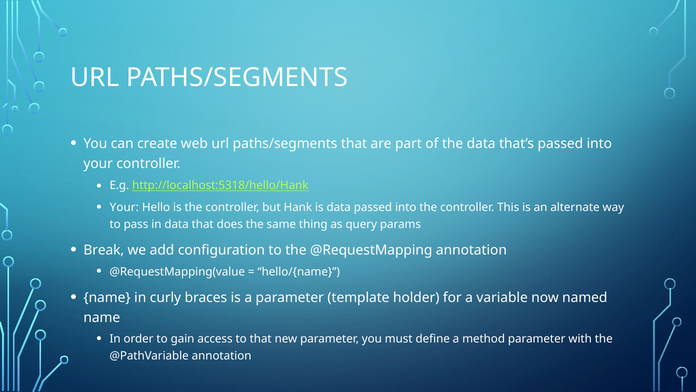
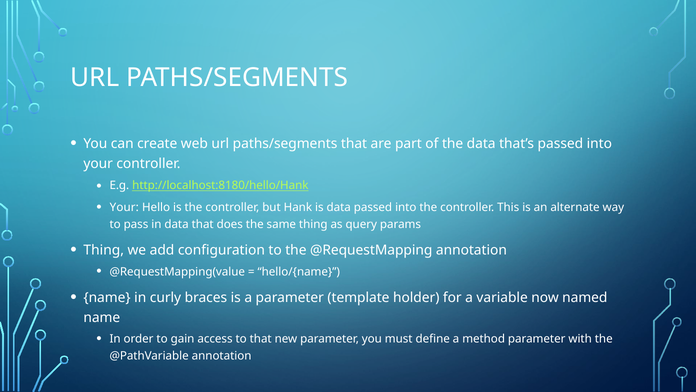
http://localhost:5318/hello/Hank: http://localhost:5318/hello/Hank -> http://localhost:8180/hello/Hank
Break at (104, 250): Break -> Thing
